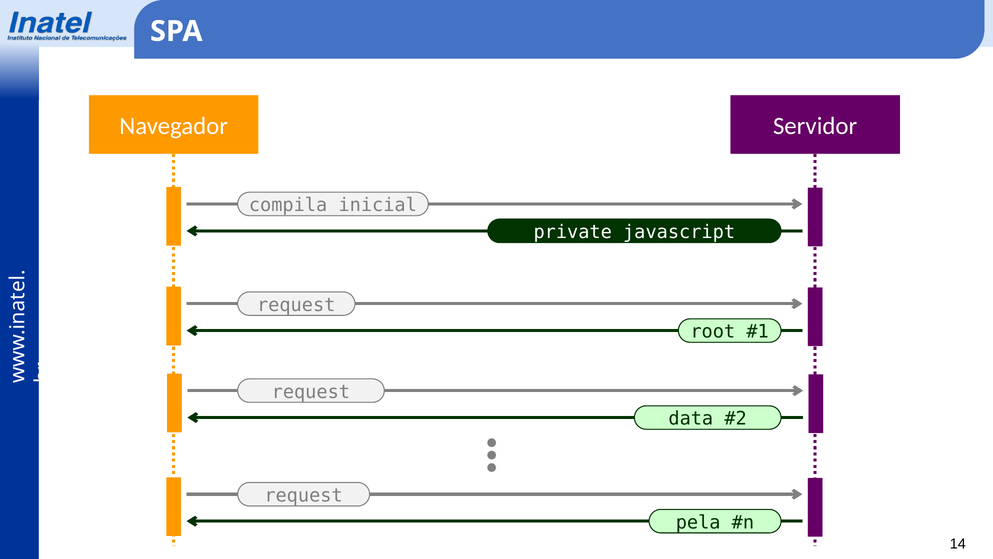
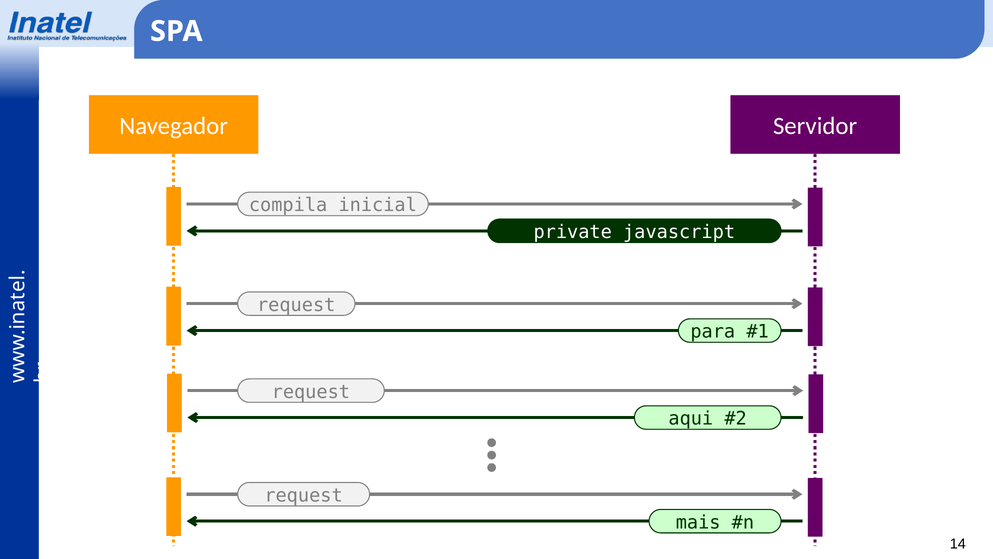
root: root -> para
data: data -> aqui
pela: pela -> mais
